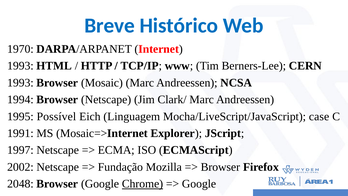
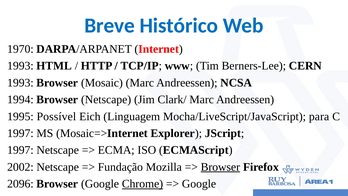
case: case -> para
1991 at (20, 133): 1991 -> 1997
Browser at (220, 167) underline: none -> present
2048: 2048 -> 2096
